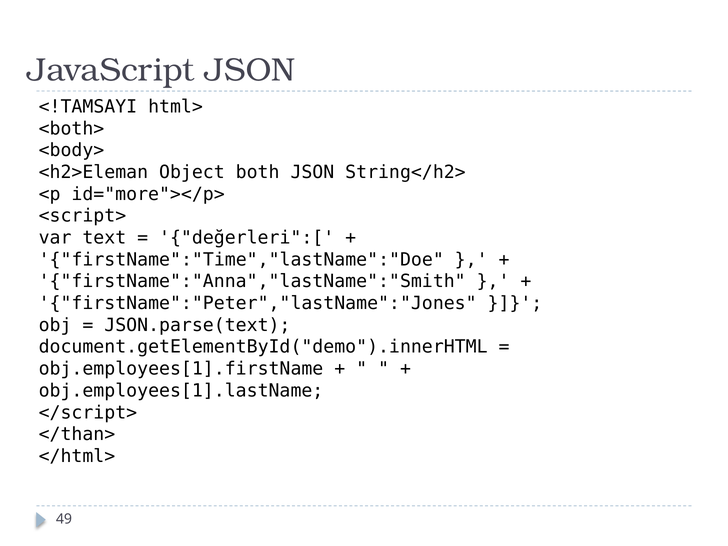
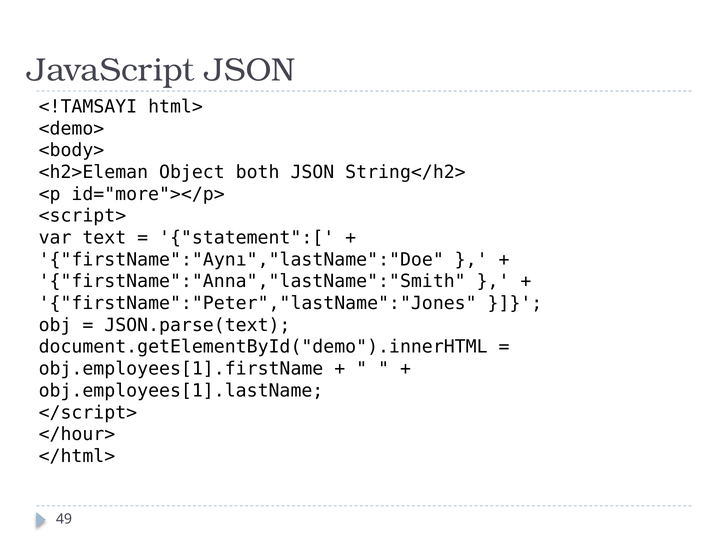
<both>: <both> -> <demo>
değerleri":[: değerleri":[ -> statement":[
firstName":"Time","lastName":"Doe: firstName":"Time","lastName":"Doe -> firstName":"Aynı","lastName":"Doe
</than>: </than> -> </hour>
